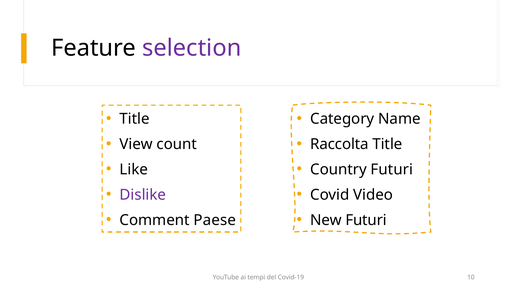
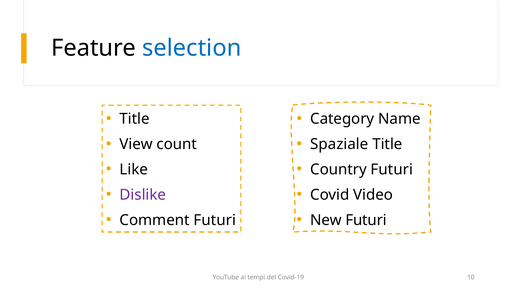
selection colour: purple -> blue
Raccolta: Raccolta -> Spaziale
Comment Paese: Paese -> Futuri
